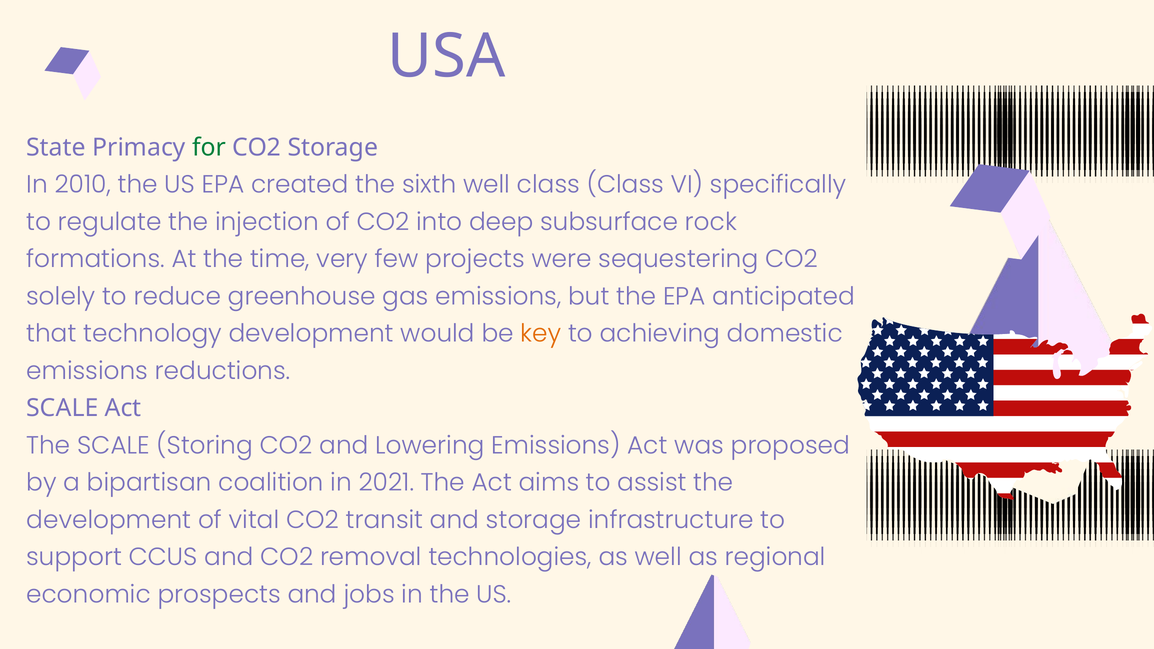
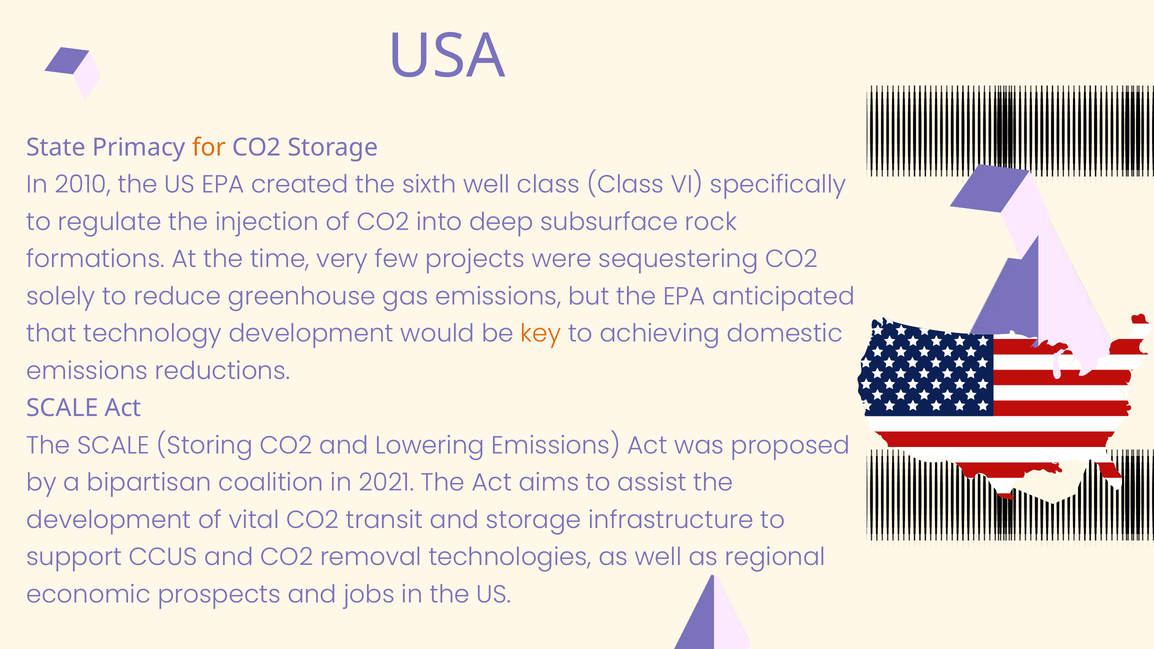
for colour: green -> orange
